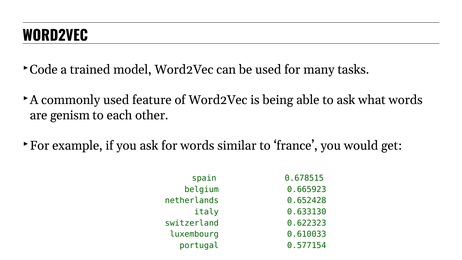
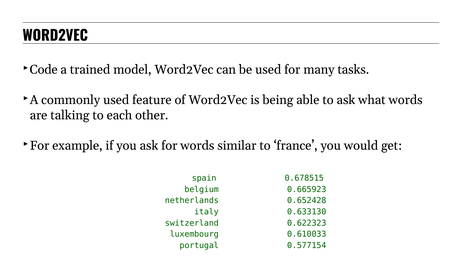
genism: genism -> talking
